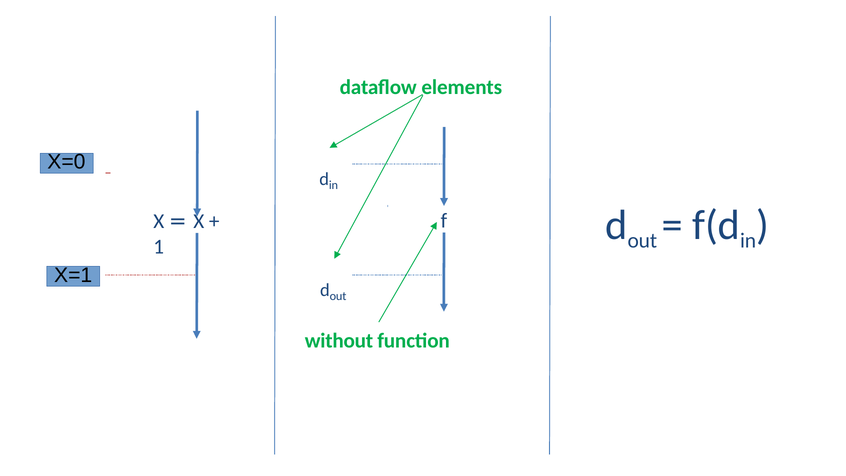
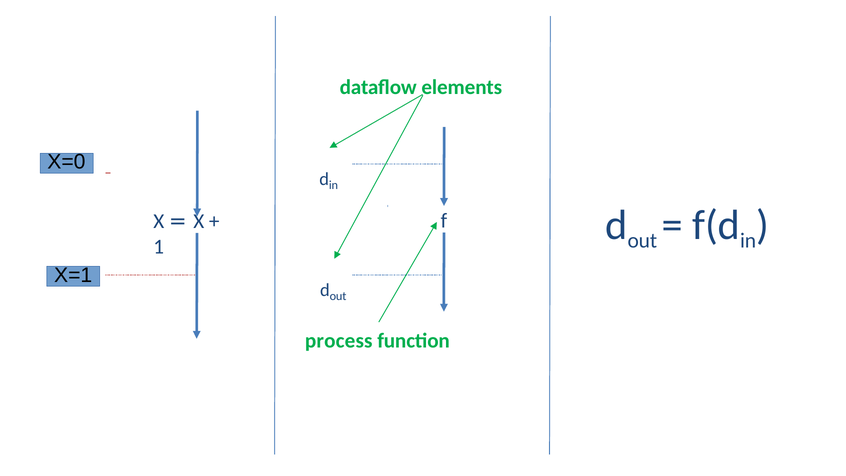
without: without -> process
